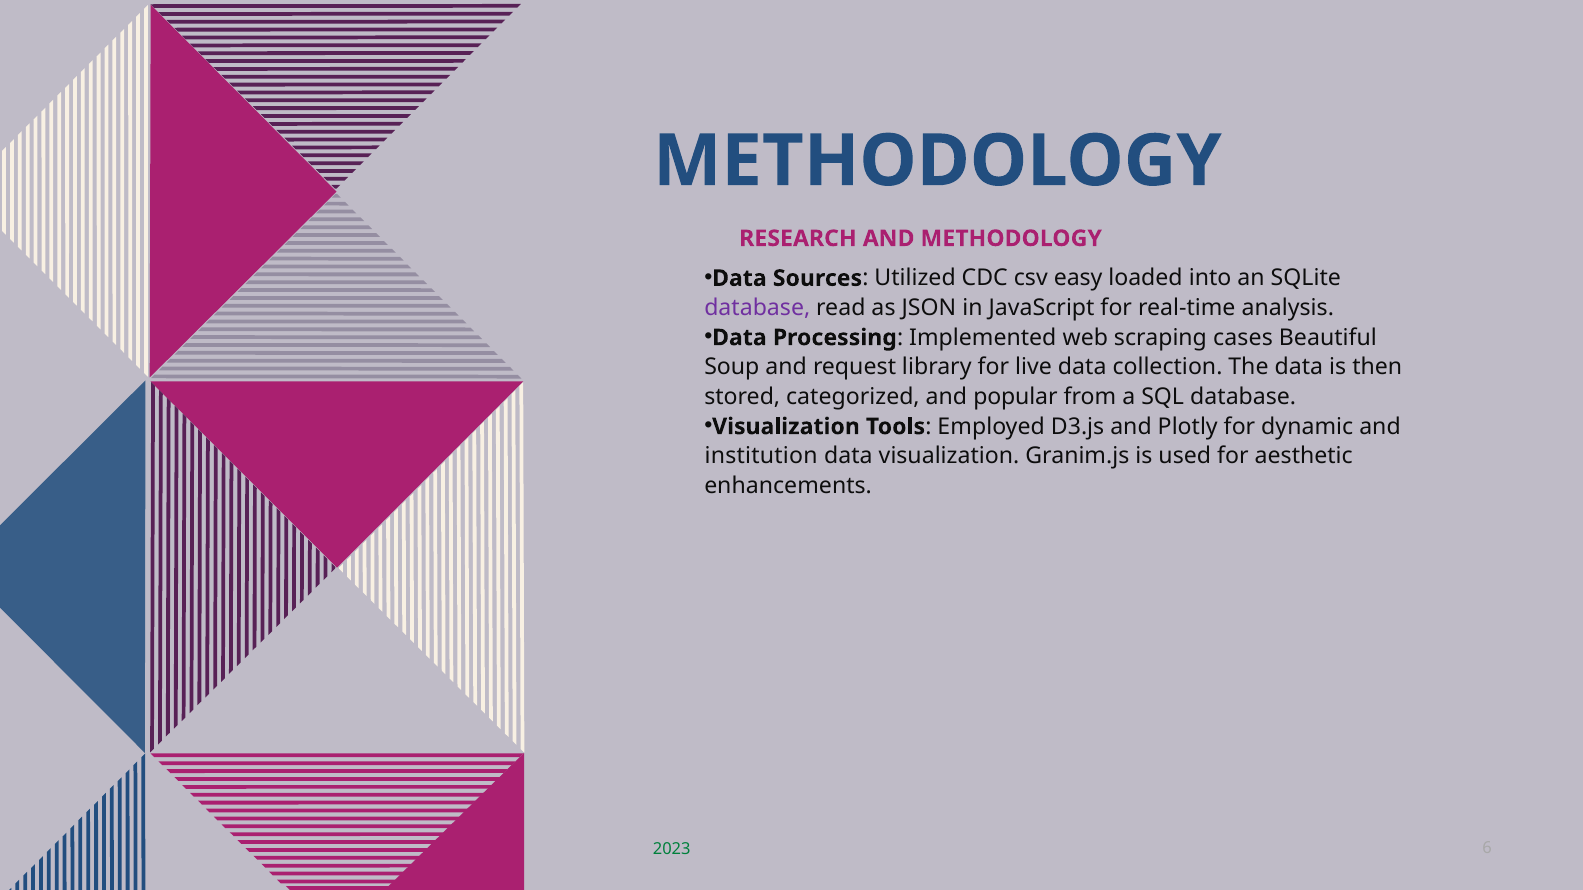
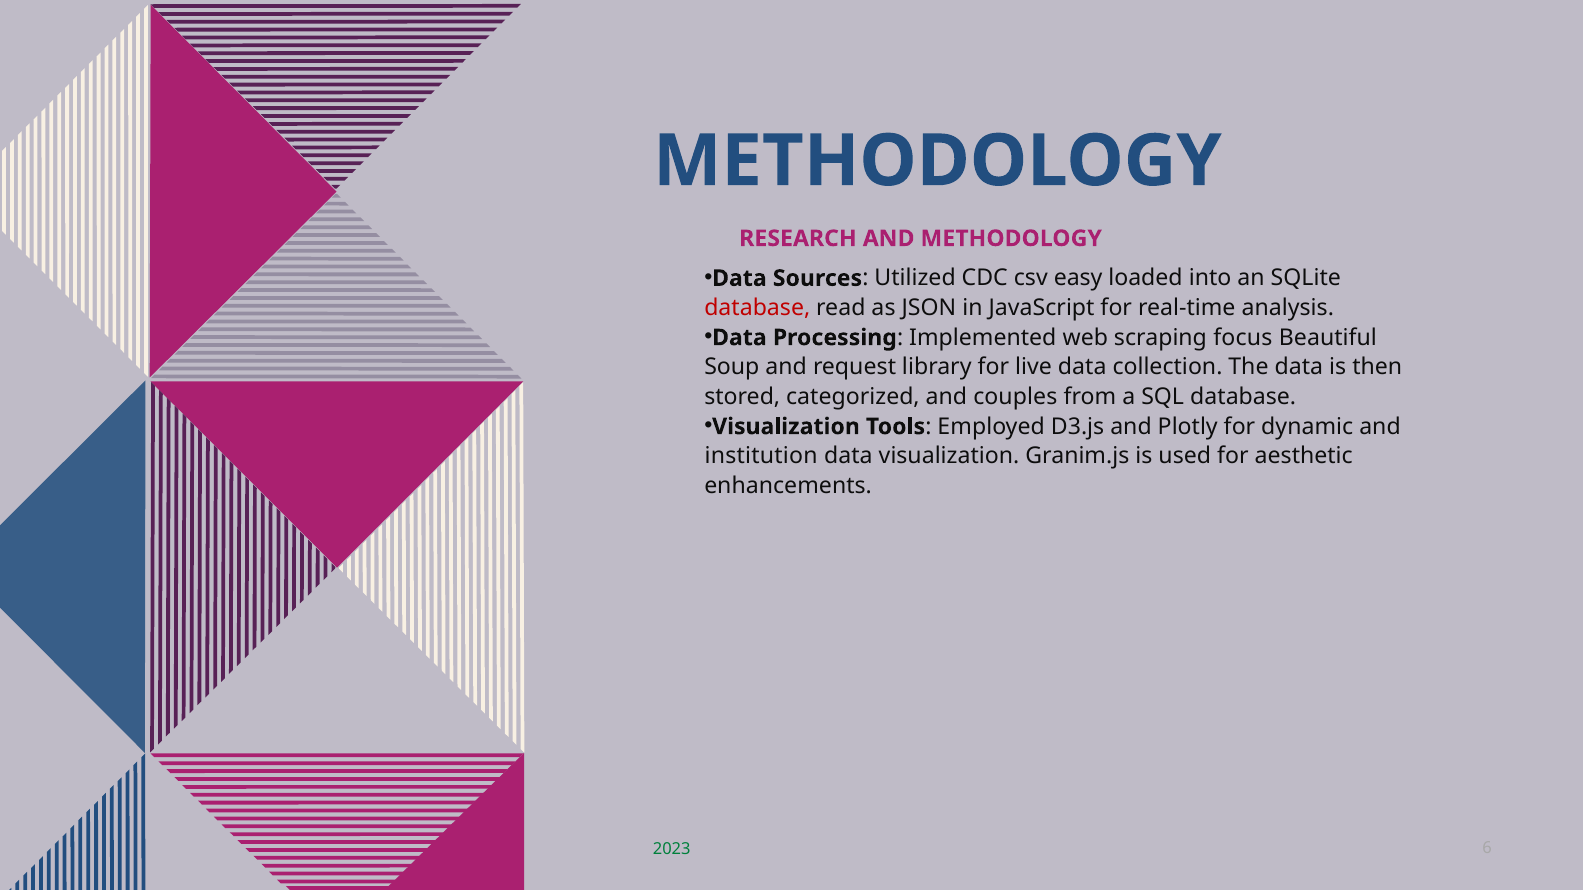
database at (757, 308) colour: purple -> red
cases: cases -> focus
popular: popular -> couples
